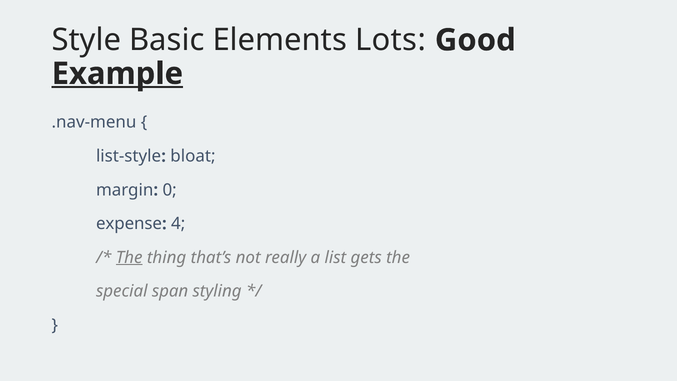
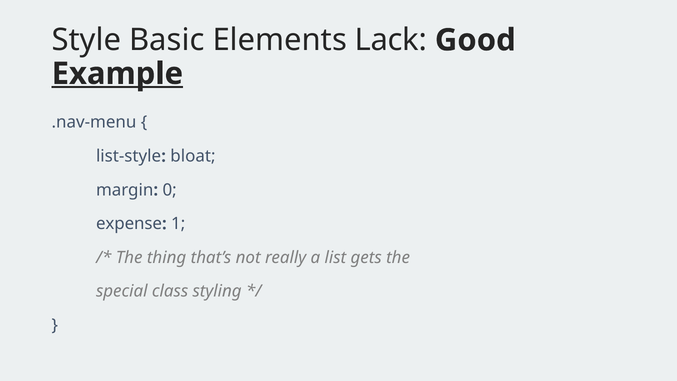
Lots: Lots -> Lack
4: 4 -> 1
The at (129, 257) underline: present -> none
span: span -> class
